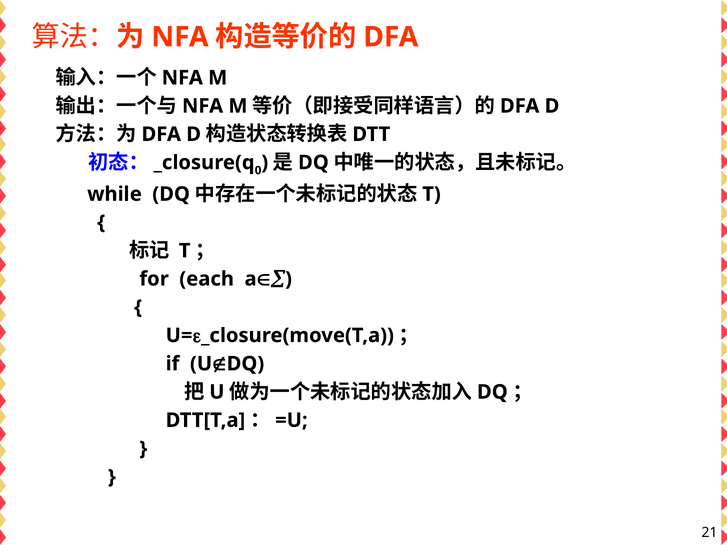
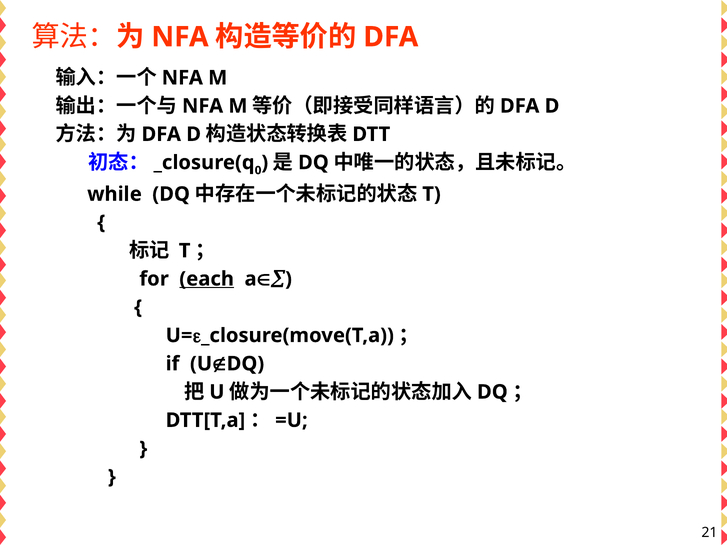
each underline: none -> present
